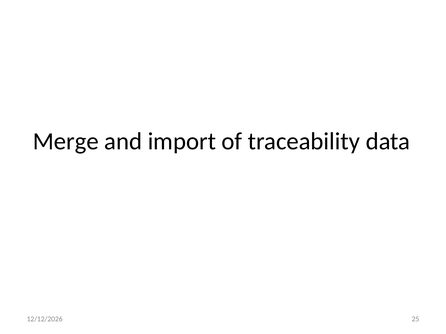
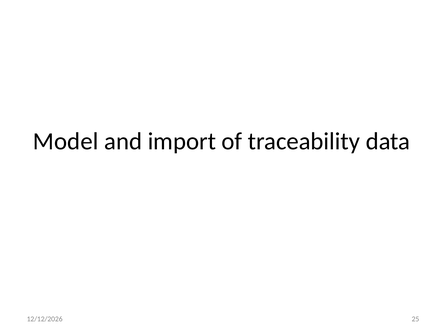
Merge: Merge -> Model
